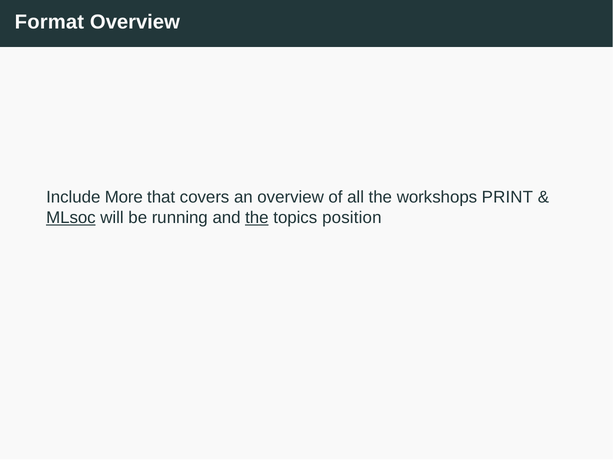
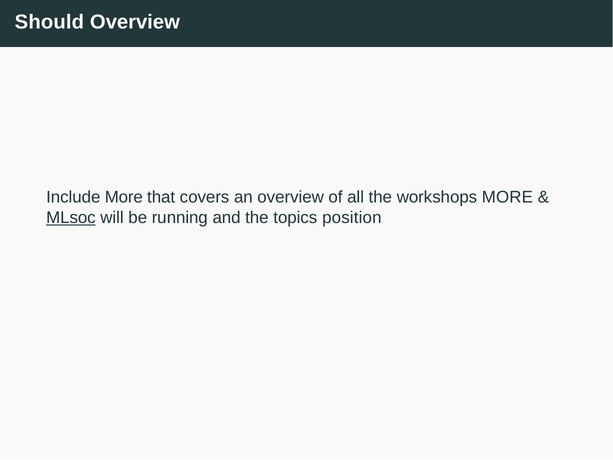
Format: Format -> Should
workshops PRINT: PRINT -> MORE
the at (257, 218) underline: present -> none
